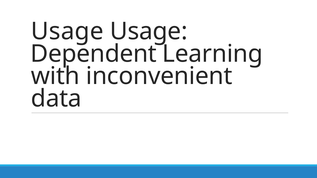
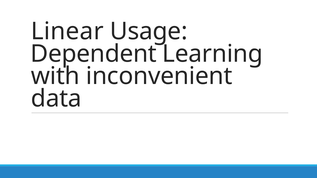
Usage at (67, 31): Usage -> Linear
